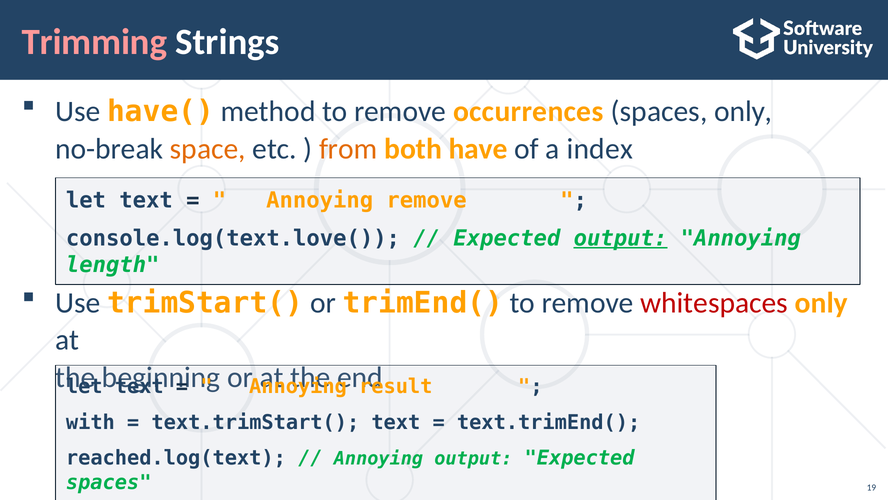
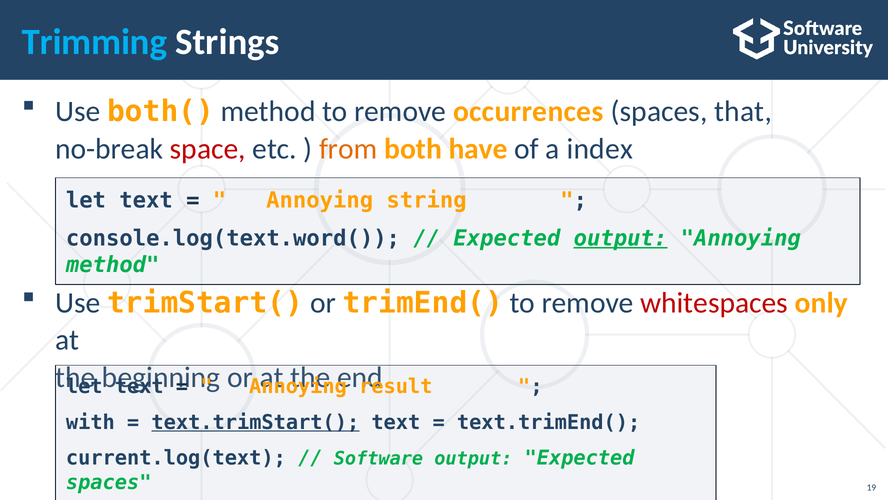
Trimming colour: pink -> light blue
have(: have( -> both(
spaces only: only -> that
space colour: orange -> red
Annoying remove: remove -> string
console.log(text.love(: console.log(text.love( -> console.log(text.word(
length at (113, 265): length -> method
text.trimStart( underline: none -> present
reached.log(text: reached.log(text -> current.log(text
Annoying at (378, 458): Annoying -> Software
